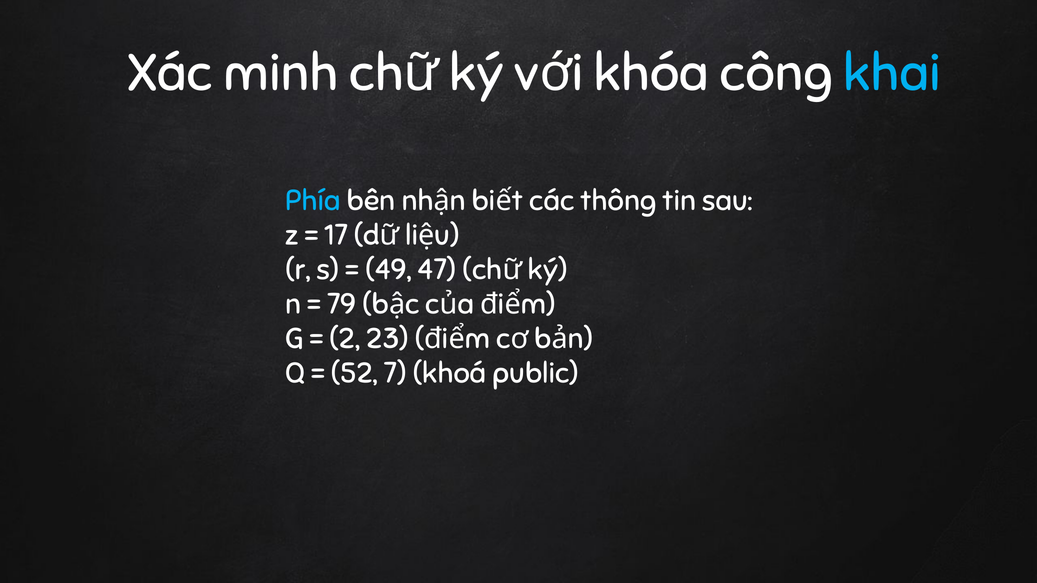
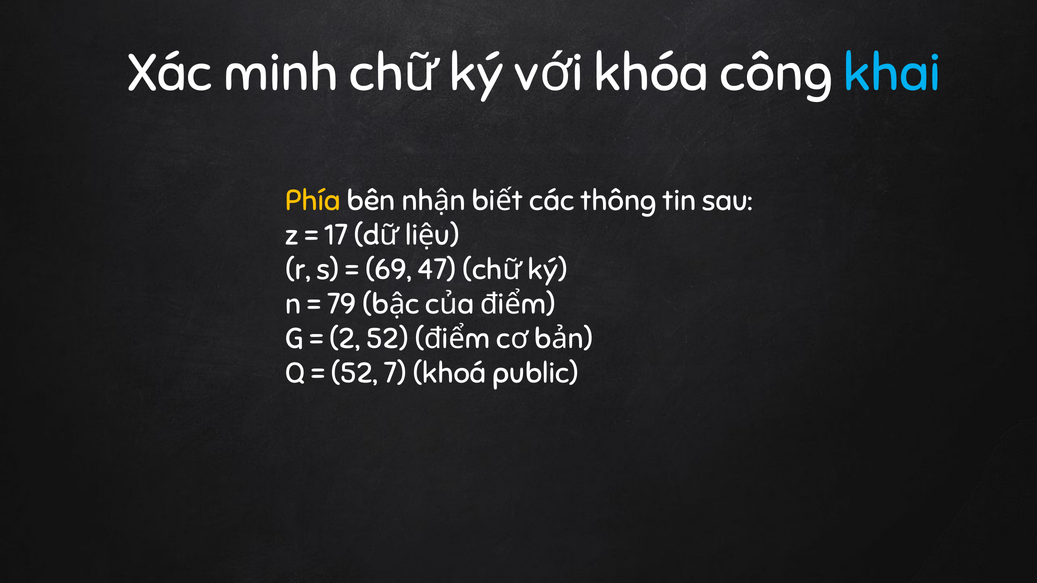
Phía colour: light blue -> yellow
49: 49 -> 69
2 23: 23 -> 52
